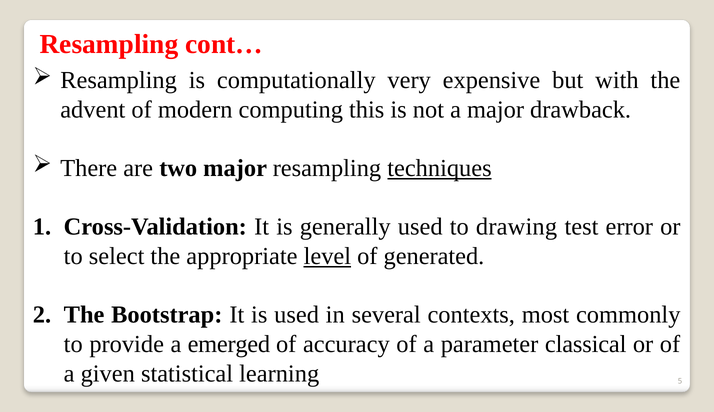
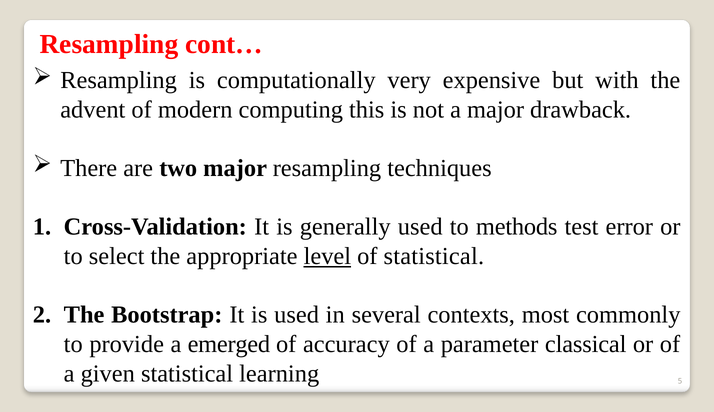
techniques underline: present -> none
drawing: drawing -> methods
of generated: generated -> statistical
